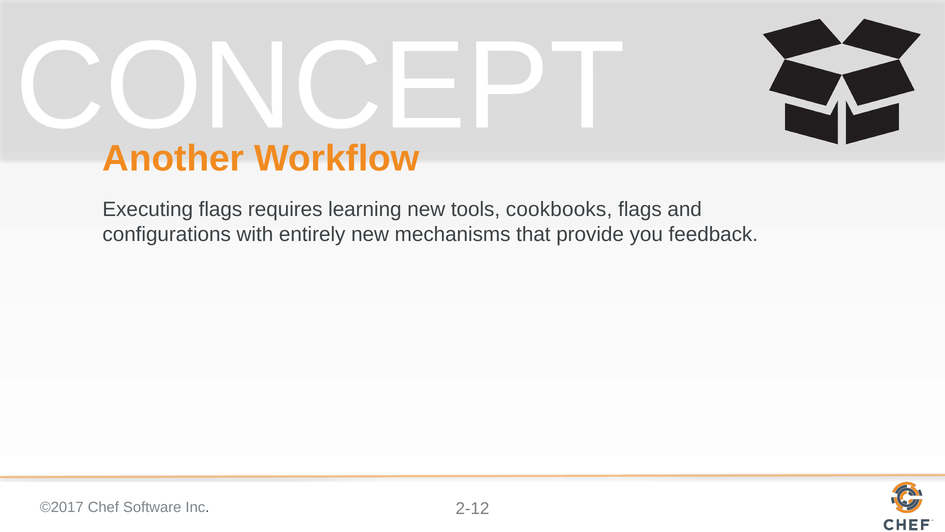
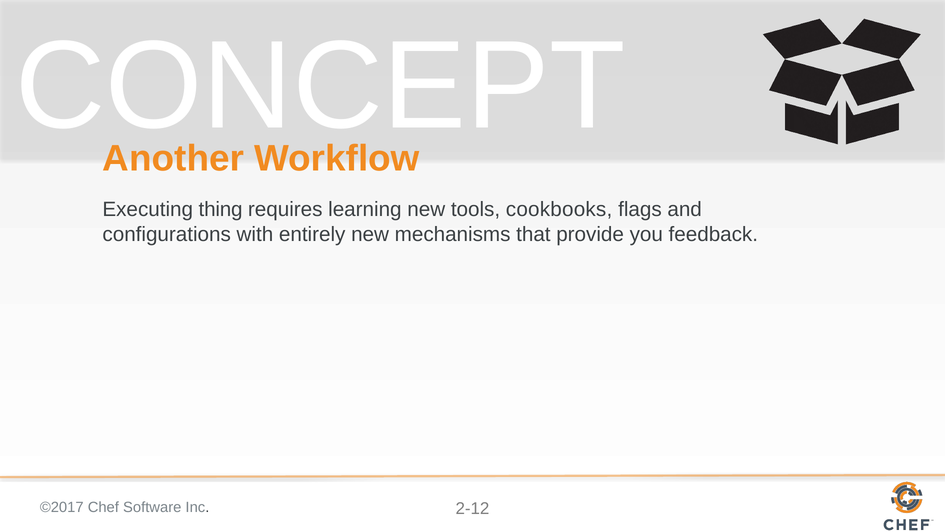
Executing flags: flags -> thing
